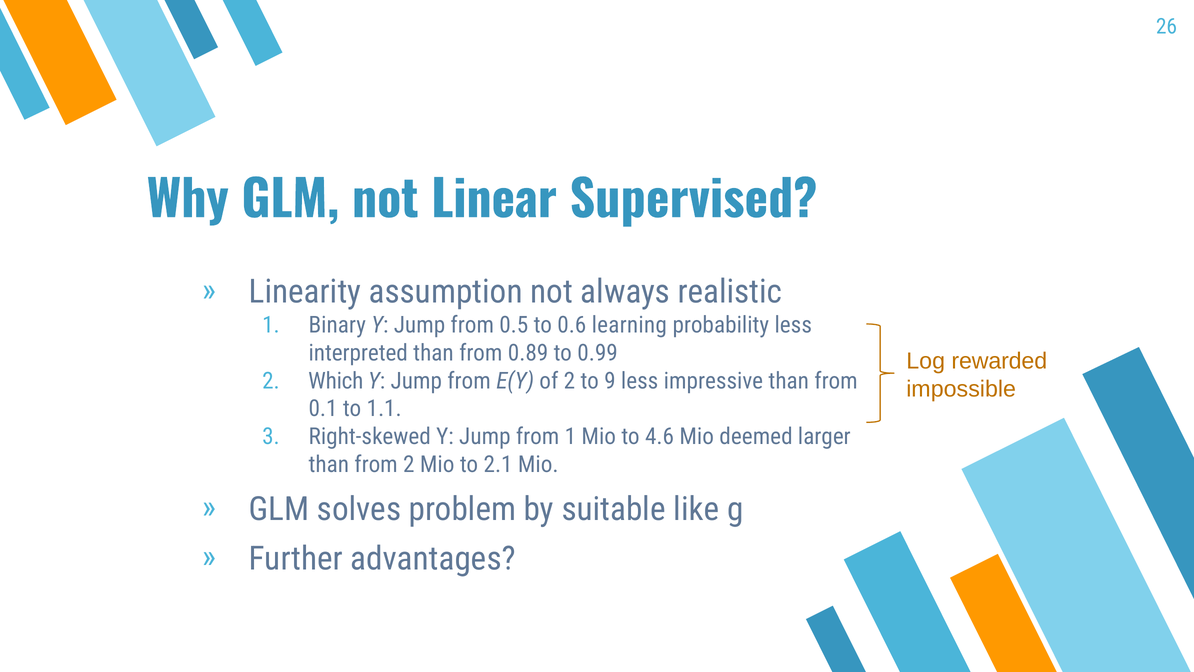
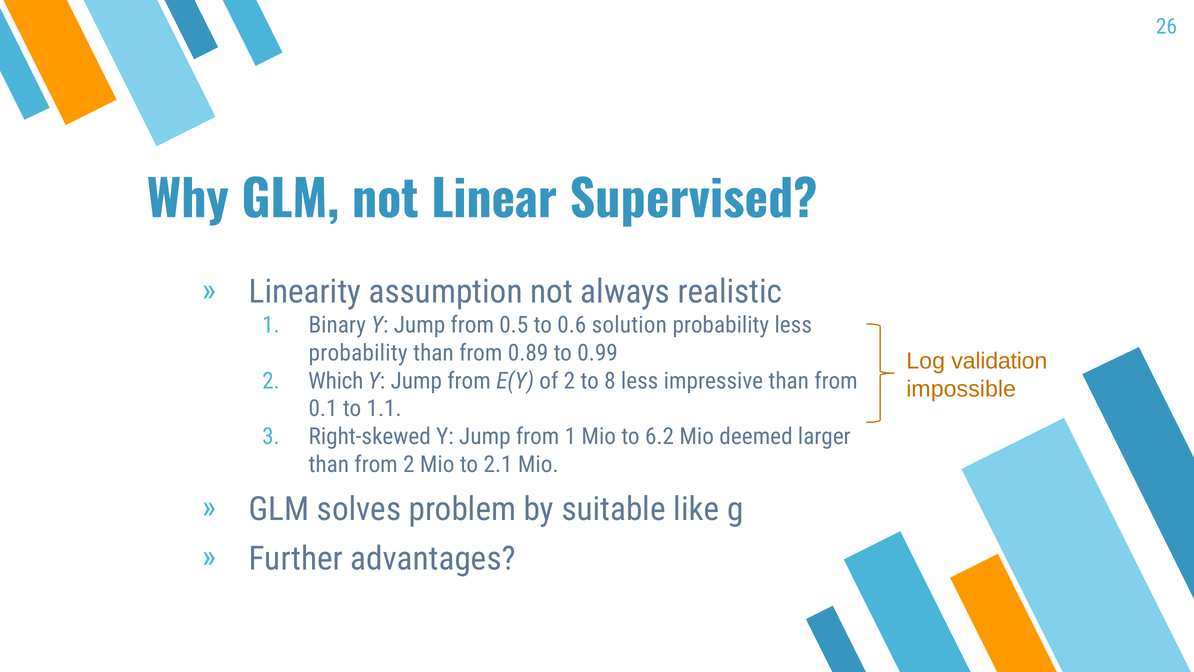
learning: learning -> solution
interpreted at (358, 353): interpreted -> probability
rewarded: rewarded -> validation
9: 9 -> 8
4.6: 4.6 -> 6.2
